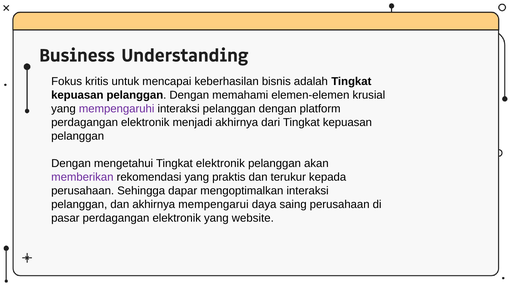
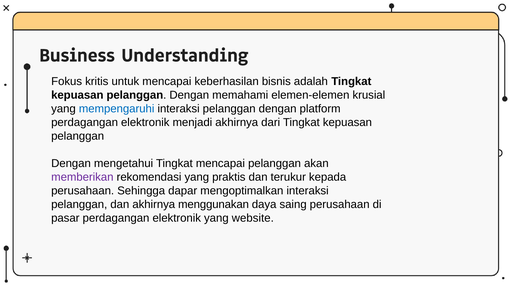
mempengaruhi colour: purple -> blue
Tingkat elektronik: elektronik -> mencapai
mempengarui: mempengarui -> menggunakan
